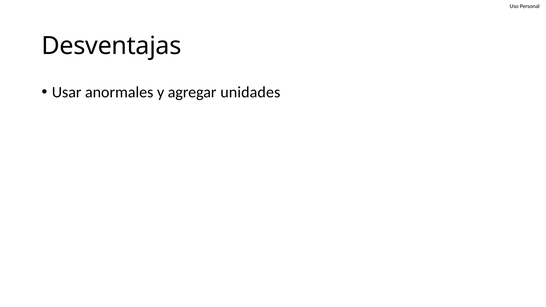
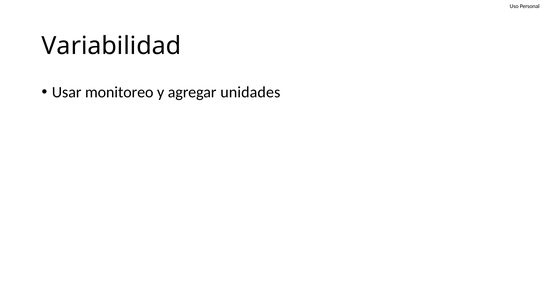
Desventajas: Desventajas -> Variabilidad
anormales: anormales -> monitoreo
